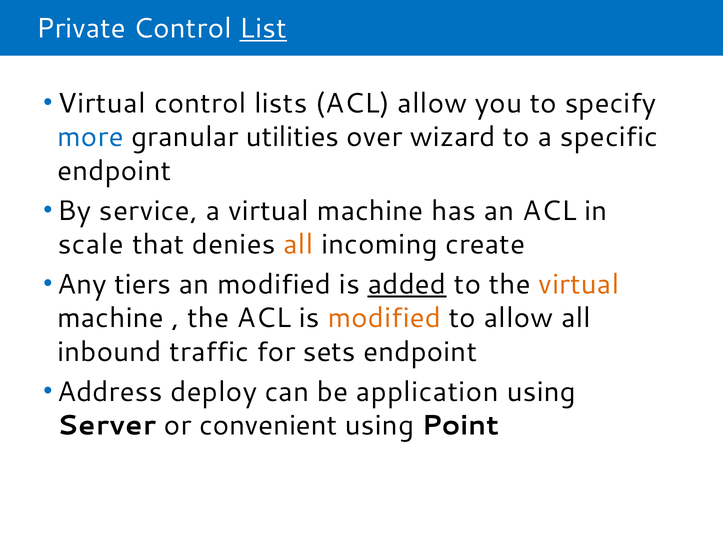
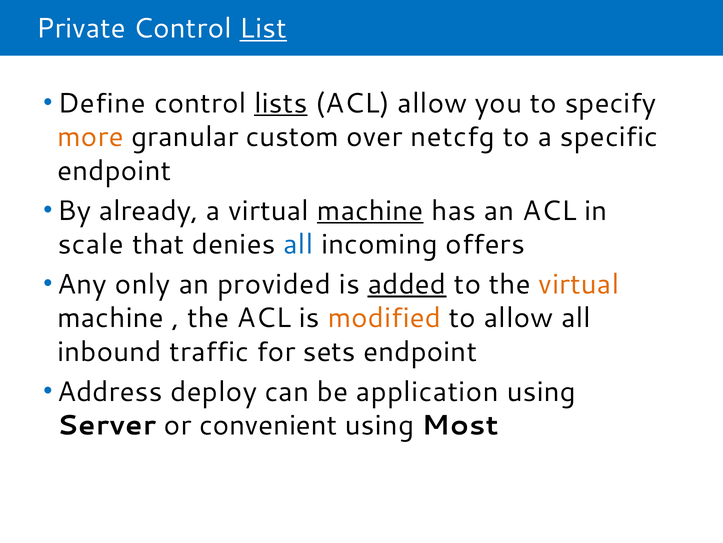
Virtual at (102, 103): Virtual -> Define
lists underline: none -> present
more colour: blue -> orange
utilities: utilities -> custom
wizard: wizard -> netcfg
service: service -> already
machine at (370, 210) underline: none -> present
all at (298, 244) colour: orange -> blue
create: create -> offers
tiers: tiers -> only
an modified: modified -> provided
Point: Point -> Most
